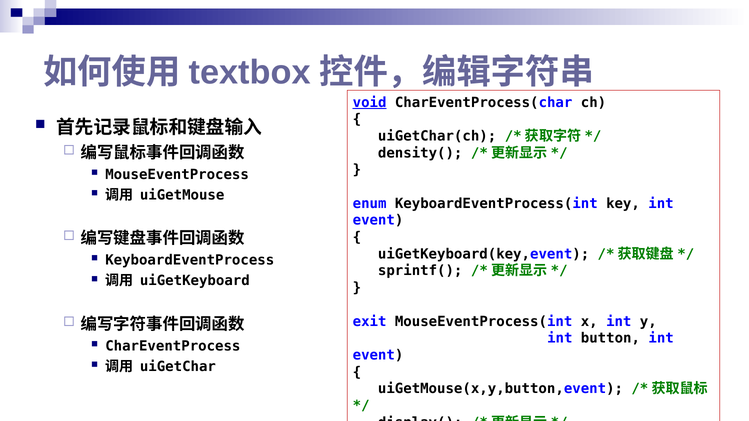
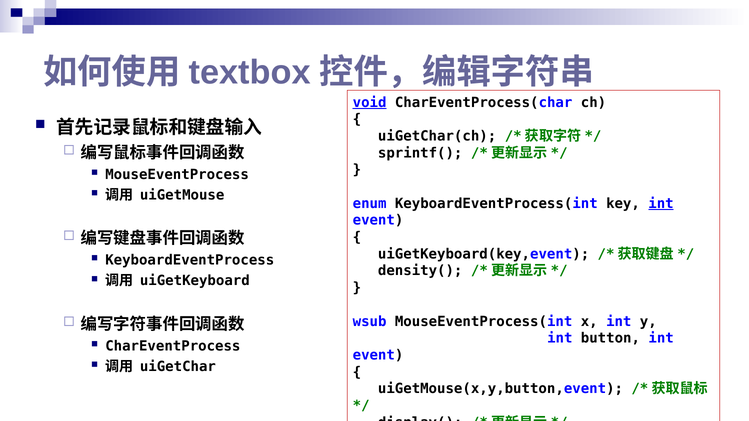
density(: density( -> sprintf(
int at (661, 204) underline: none -> present
sprintf(: sprintf( -> density(
exit: exit -> wsub
